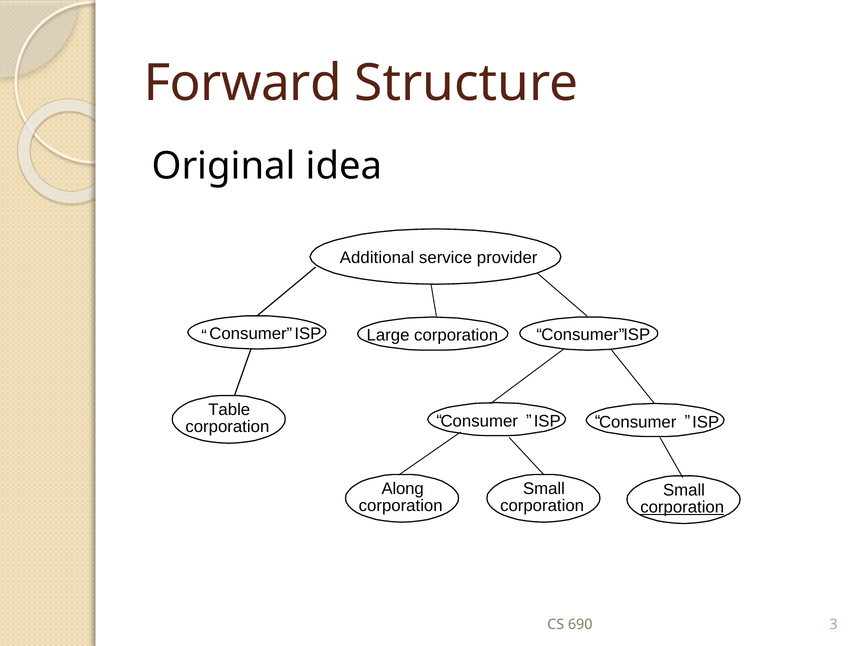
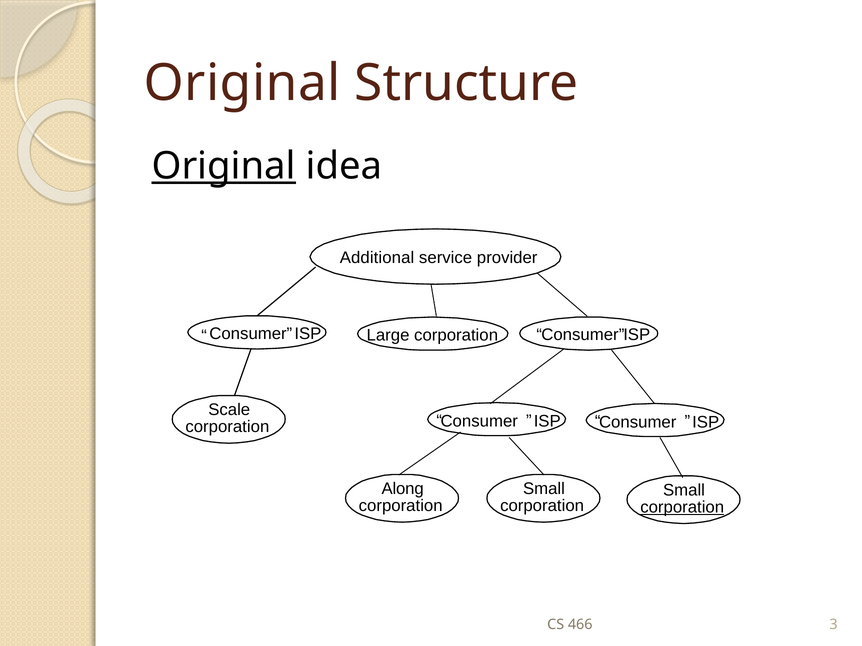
Forward at (243, 83): Forward -> Original
Original at (224, 166) underline: none -> present
Table: Table -> Scale
690: 690 -> 466
